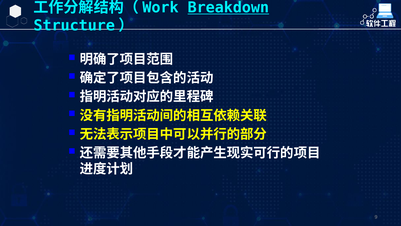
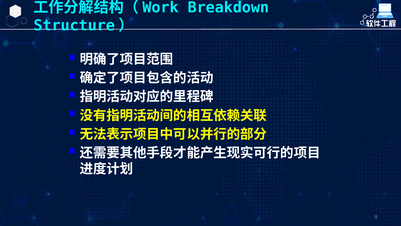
Breakdown underline: present -> none
